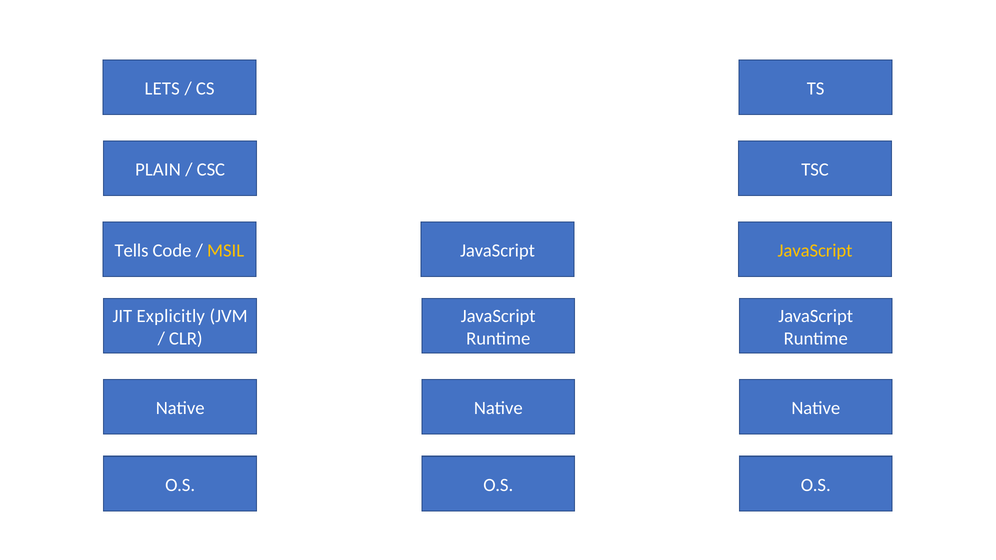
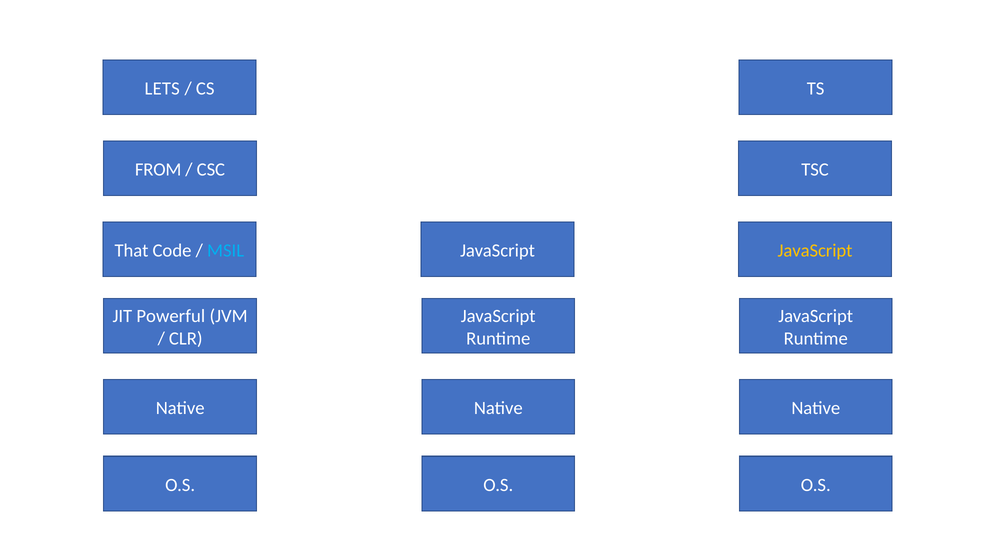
PLAIN: PLAIN -> FROM
Tells: Tells -> That
MSIL colour: yellow -> light blue
Explicitly: Explicitly -> Powerful
